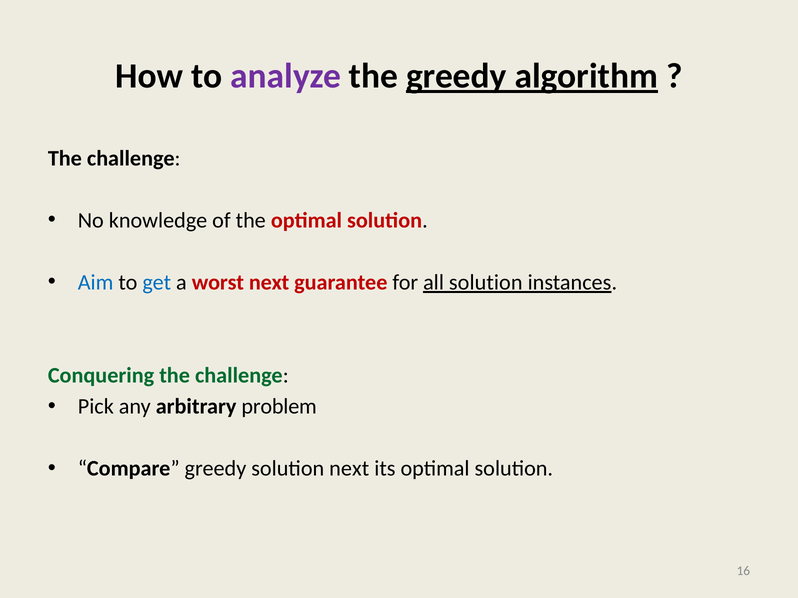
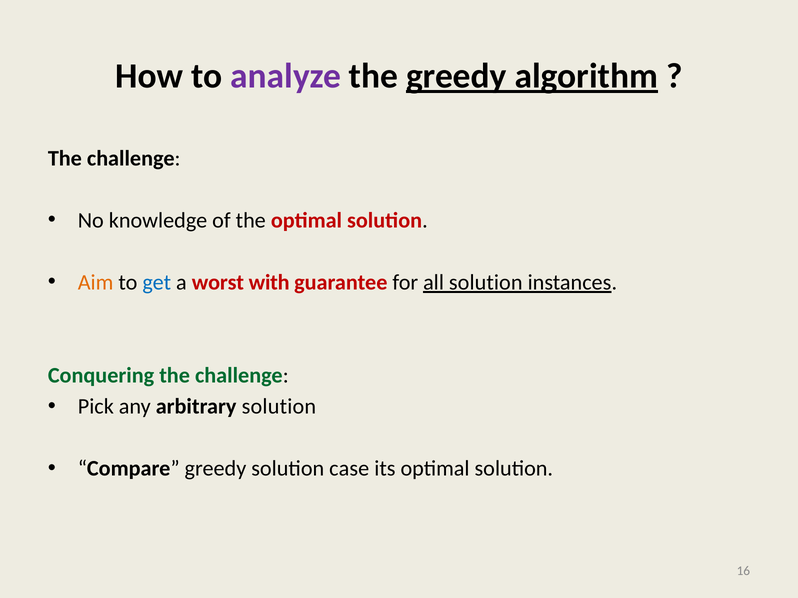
Aim colour: blue -> orange
worst next: next -> with
arbitrary problem: problem -> solution
solution next: next -> case
